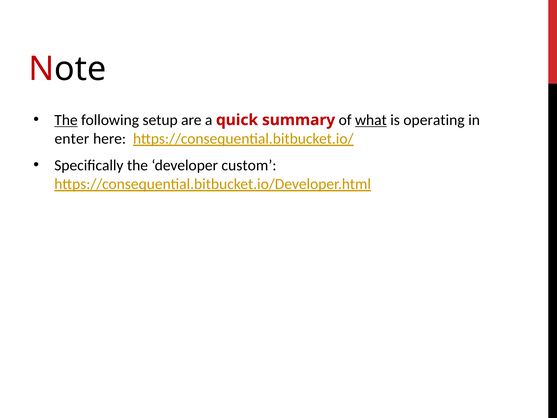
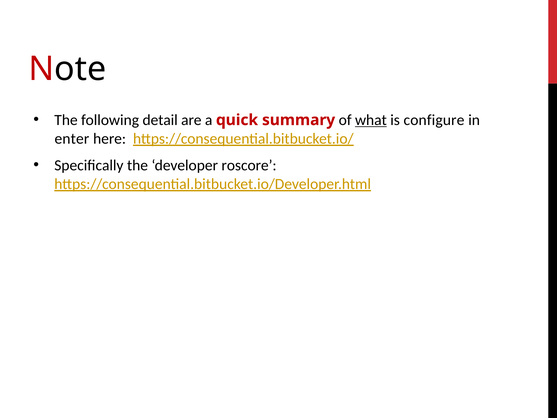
The at (66, 120) underline: present -> none
setup: setup -> detail
operating: operating -> configure
custom: custom -> roscore
